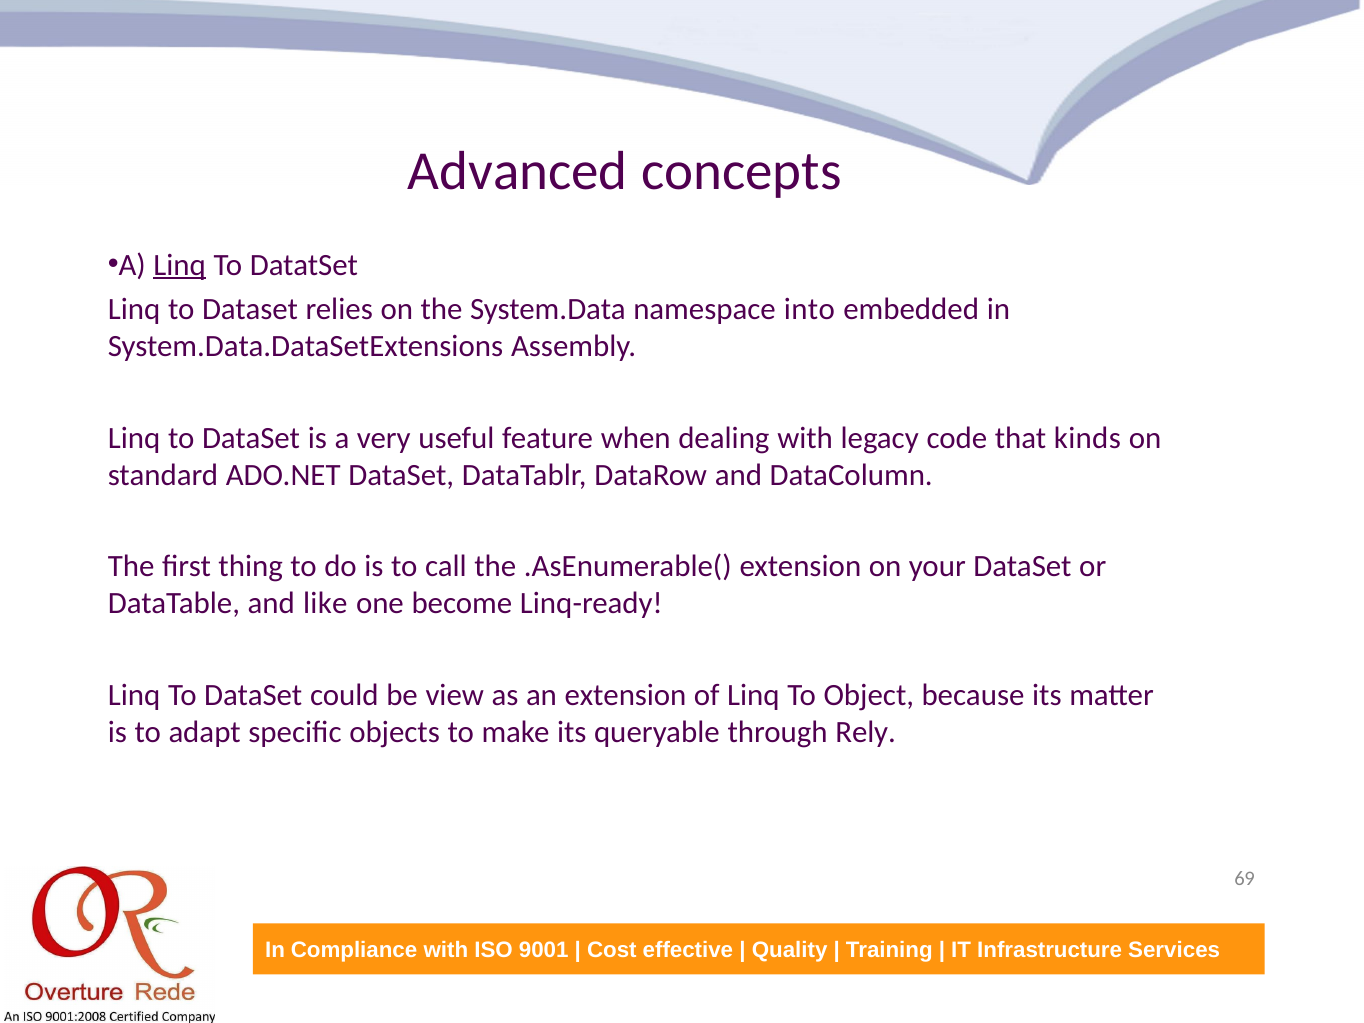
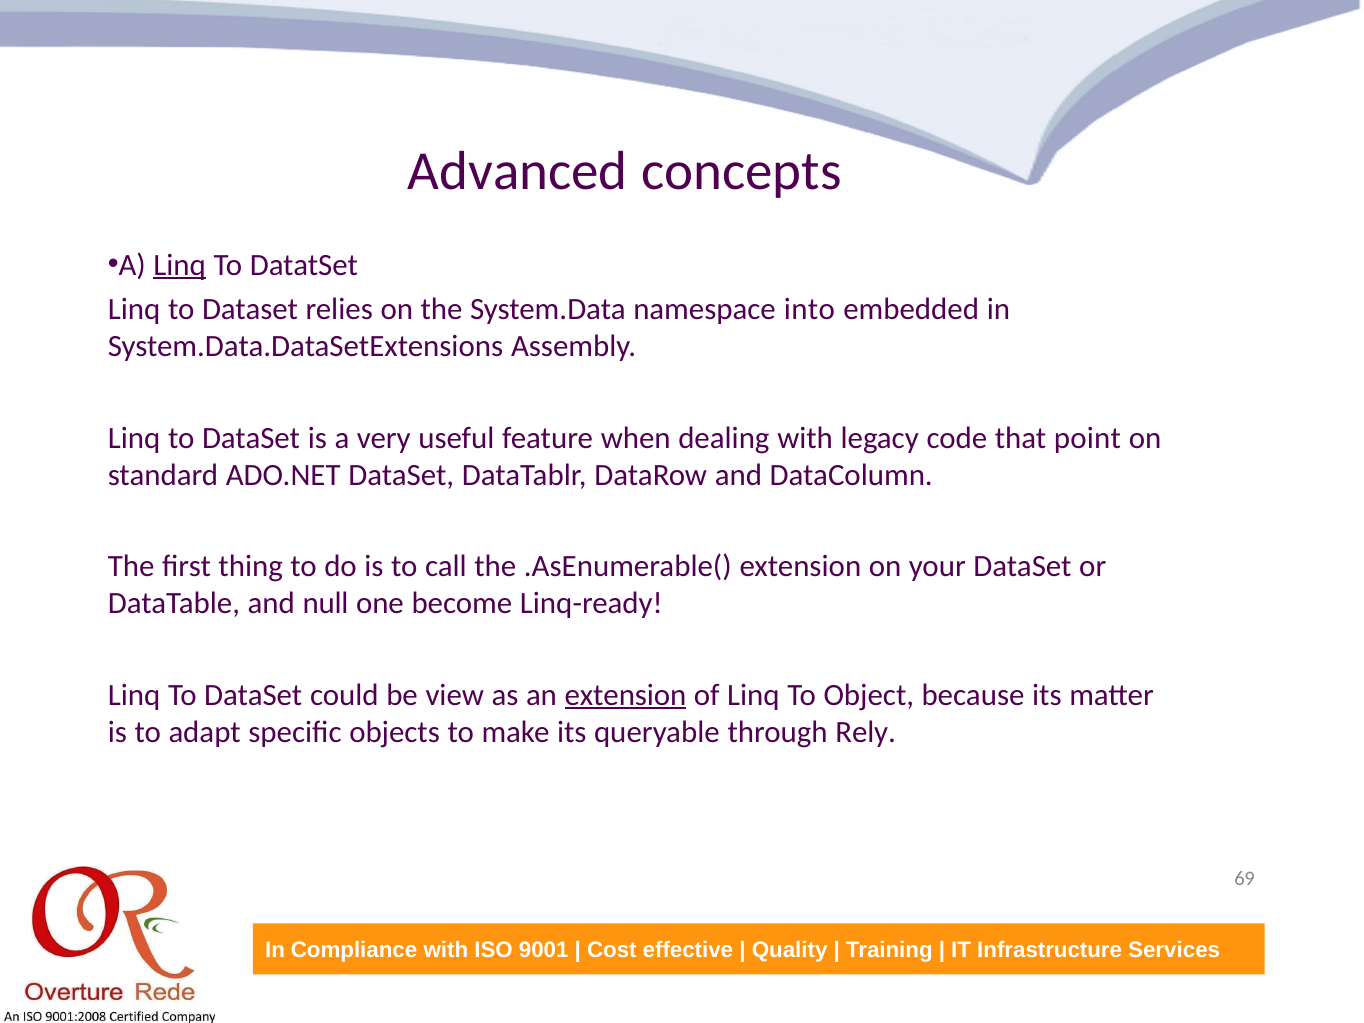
kinds: kinds -> point
like: like -> null
extension at (626, 695) underline: none -> present
